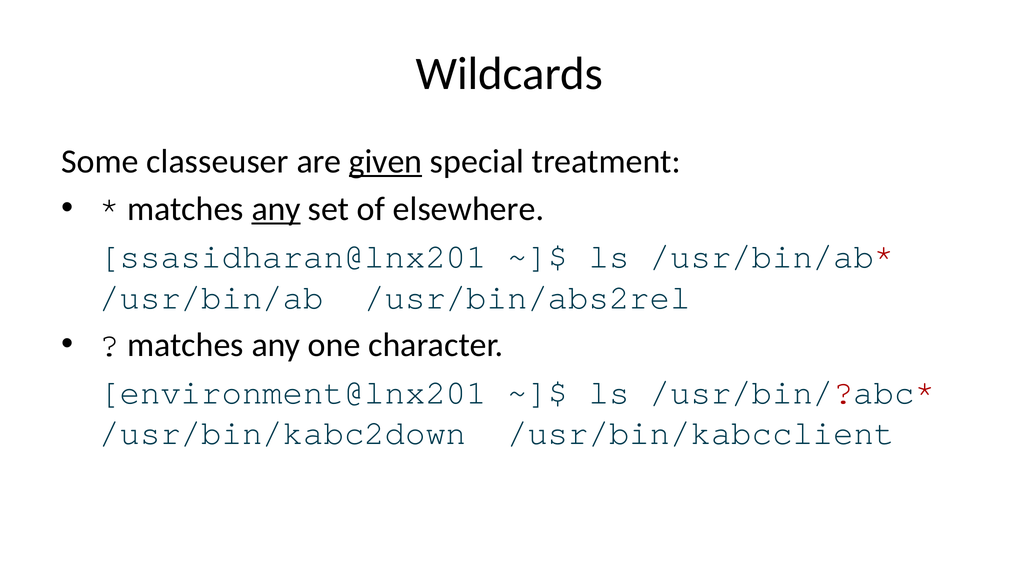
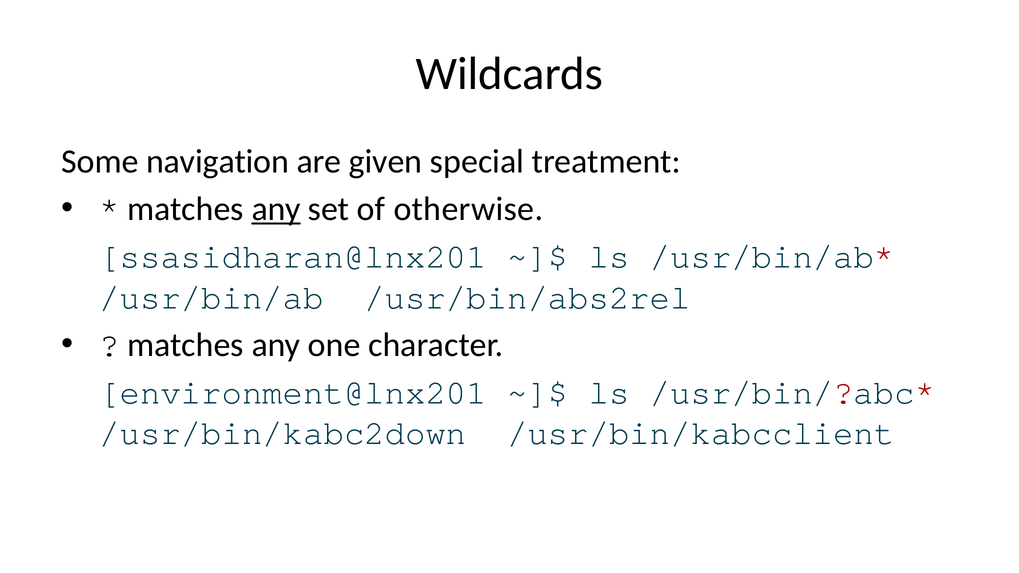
classeuser: classeuser -> navigation
given underline: present -> none
elsewhere: elsewhere -> otherwise
